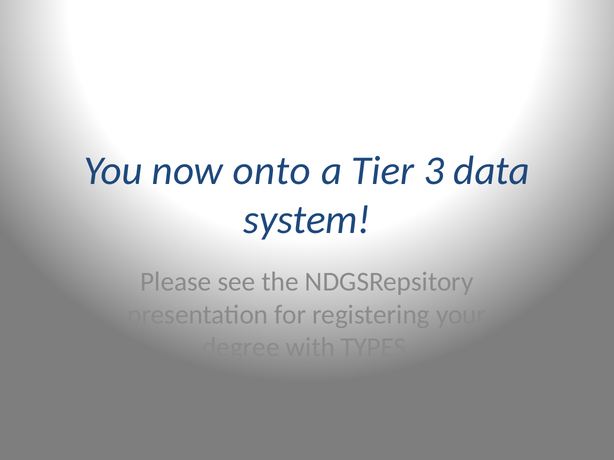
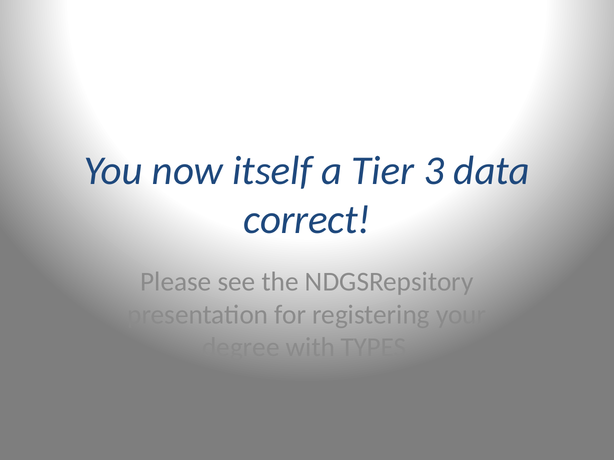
onto: onto -> itself
system: system -> correct
